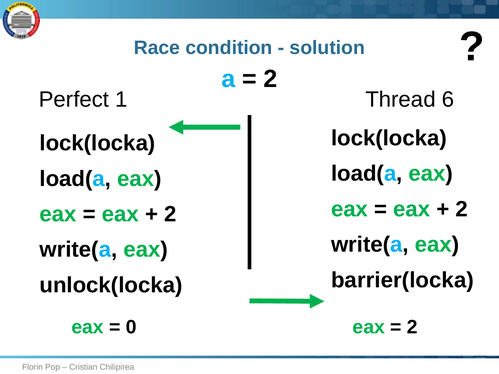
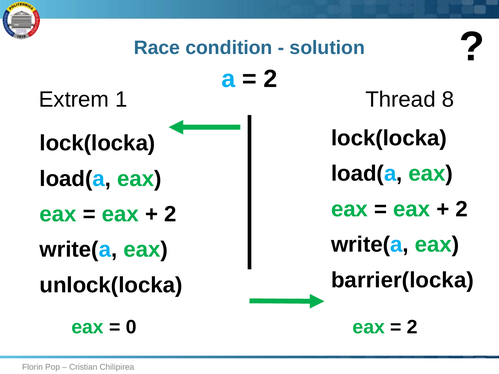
Perfect: Perfect -> Extrem
6: 6 -> 8
